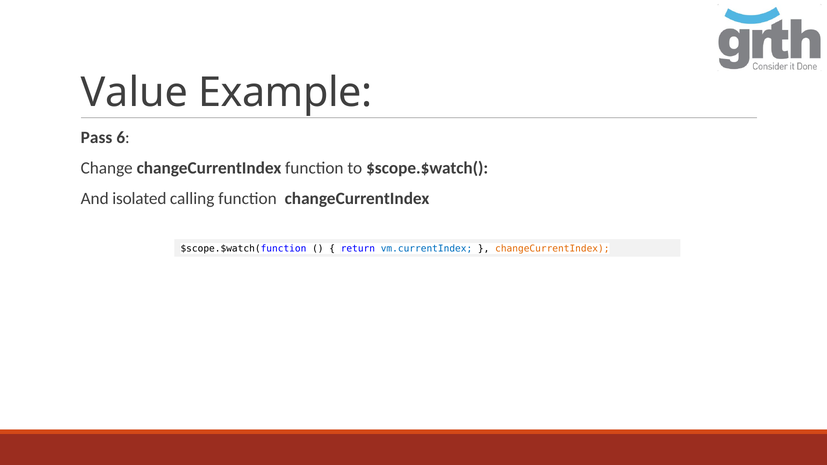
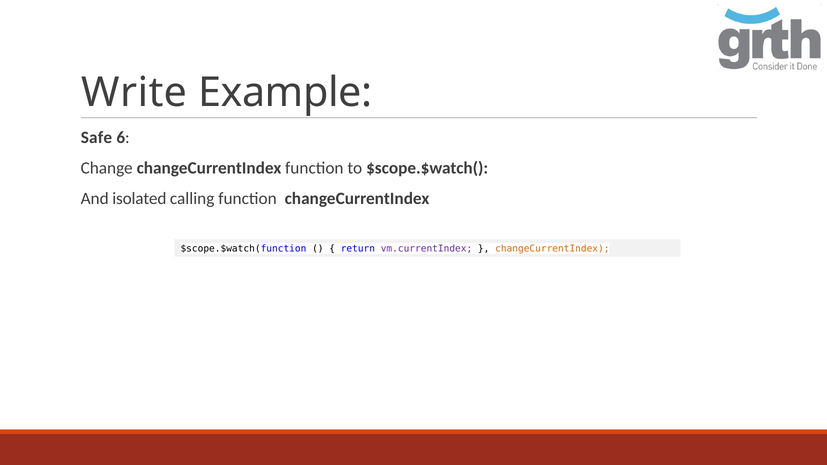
Value: Value -> Write
Pass: Pass -> Safe
vm.currentIndex colour: blue -> purple
